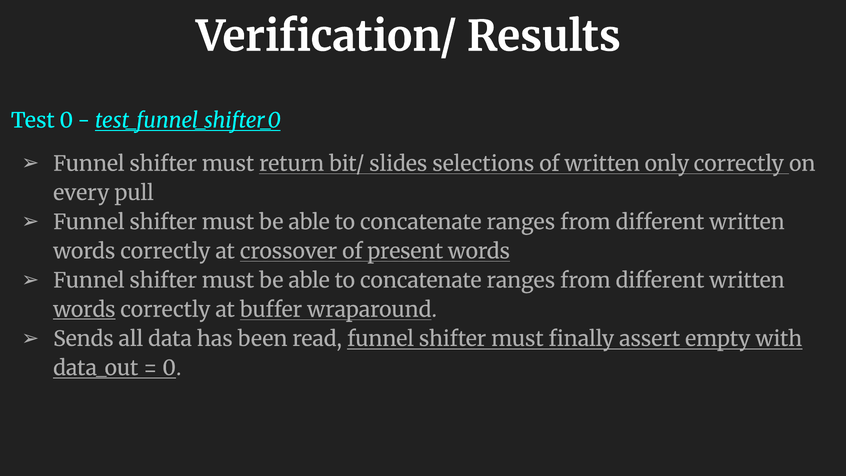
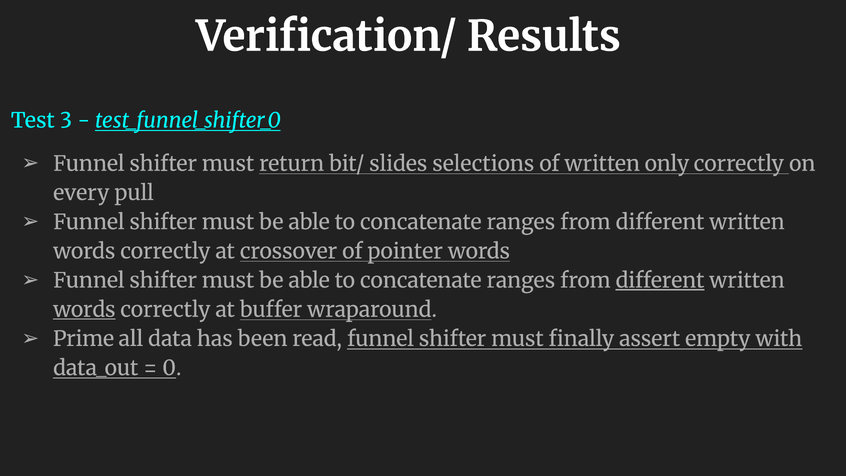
Test 0: 0 -> 3
present: present -> pointer
different at (660, 281) underline: none -> present
Sends: Sends -> Prime
